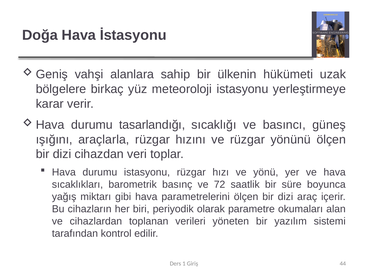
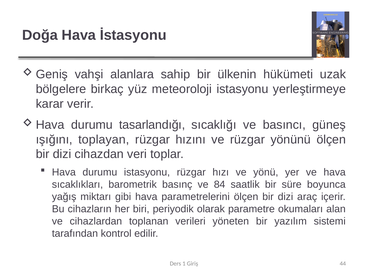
araçlarla: araçlarla -> toplayan
72: 72 -> 84
